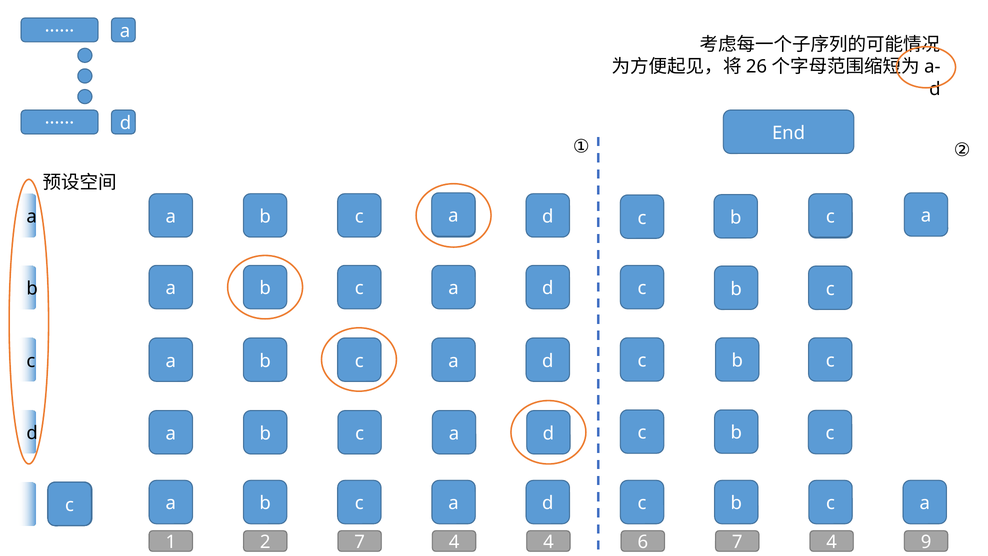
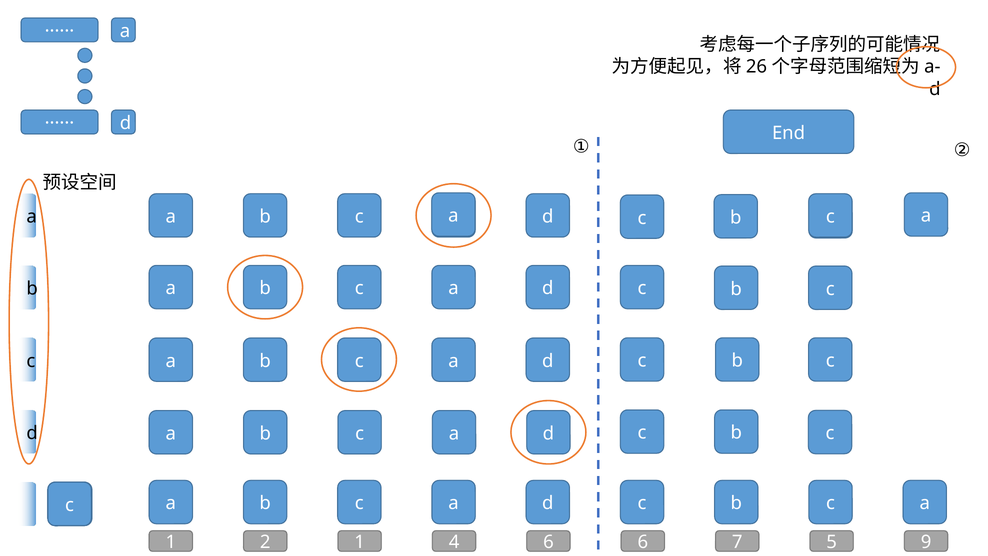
2 7: 7 -> 1
4 4: 4 -> 6
6 7 4: 4 -> 5
